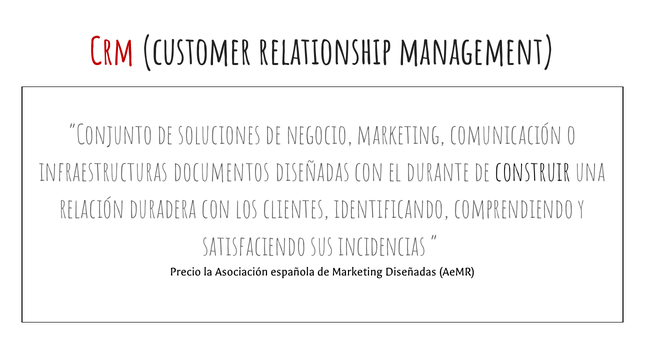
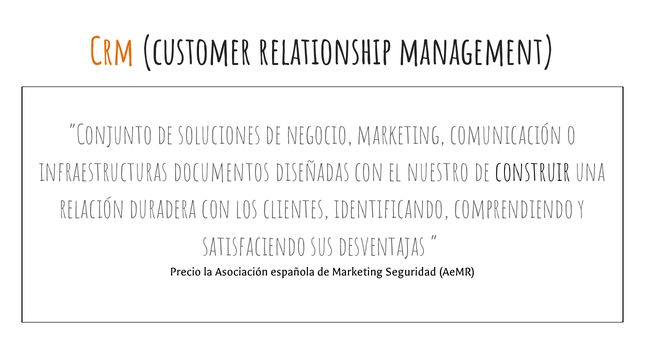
Crm colour: red -> orange
durante: durante -> nuestro
incidencias: incidencias -> desventajas
Marketing Diseñadas: Diseñadas -> Seguridad
